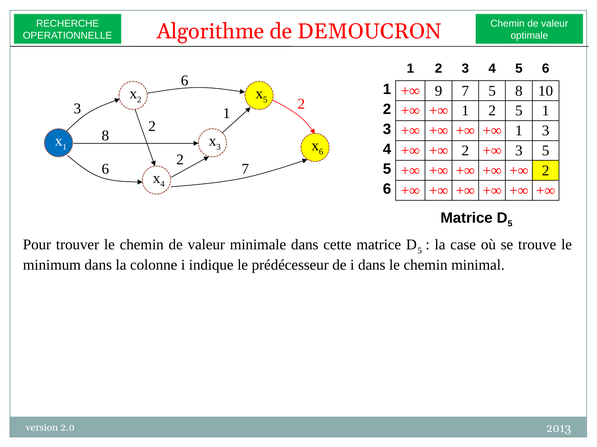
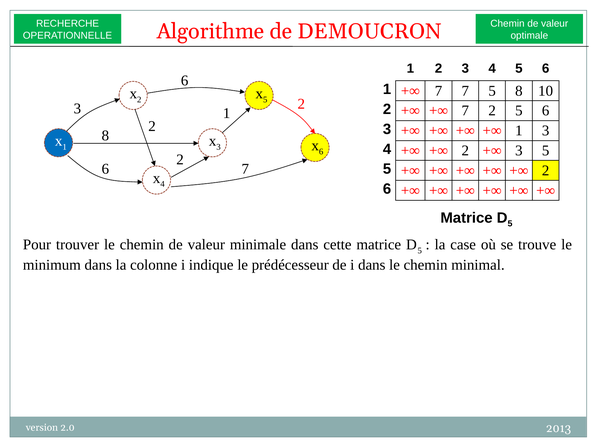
9 at (439, 91): 9 -> 7
1 at (465, 111): 1 -> 7
2 5 1: 1 -> 6
